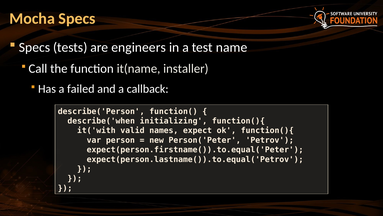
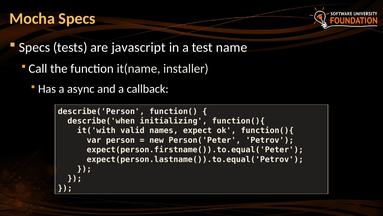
engineers: engineers -> javascript
failed: failed -> async
